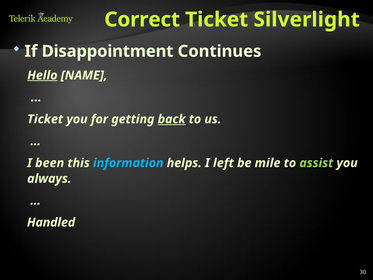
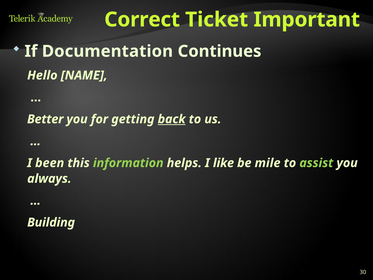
Silverlight: Silverlight -> Important
Disappointment: Disappointment -> Documentation
Hello underline: present -> none
Ticket at (45, 119): Ticket -> Better
information colour: light blue -> light green
left: left -> like
Handled: Handled -> Building
